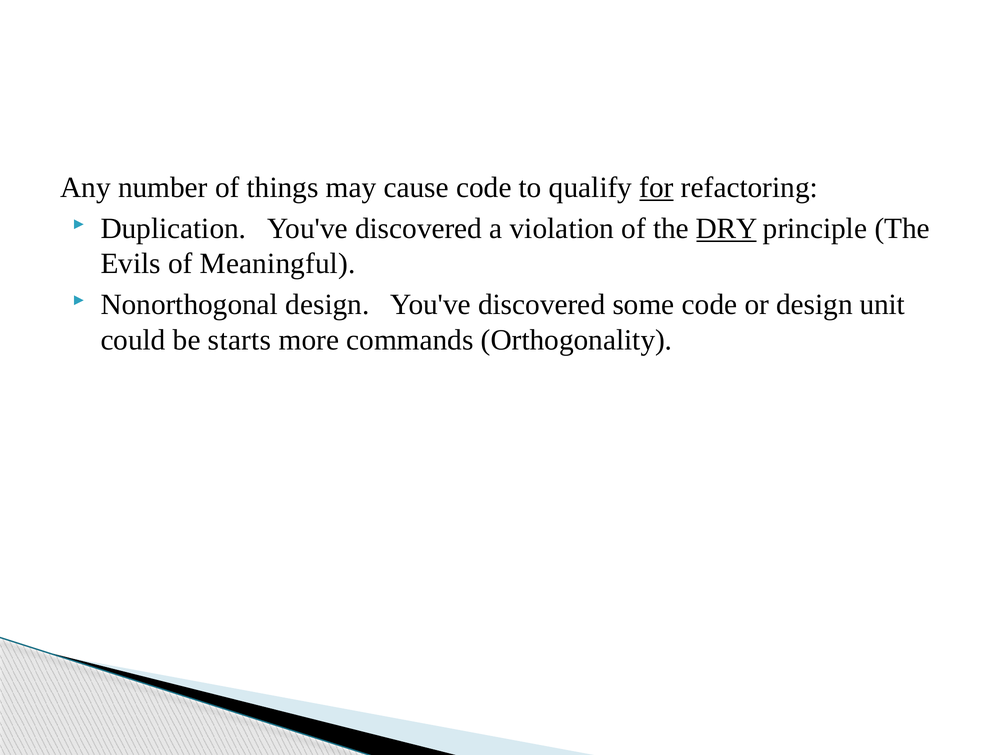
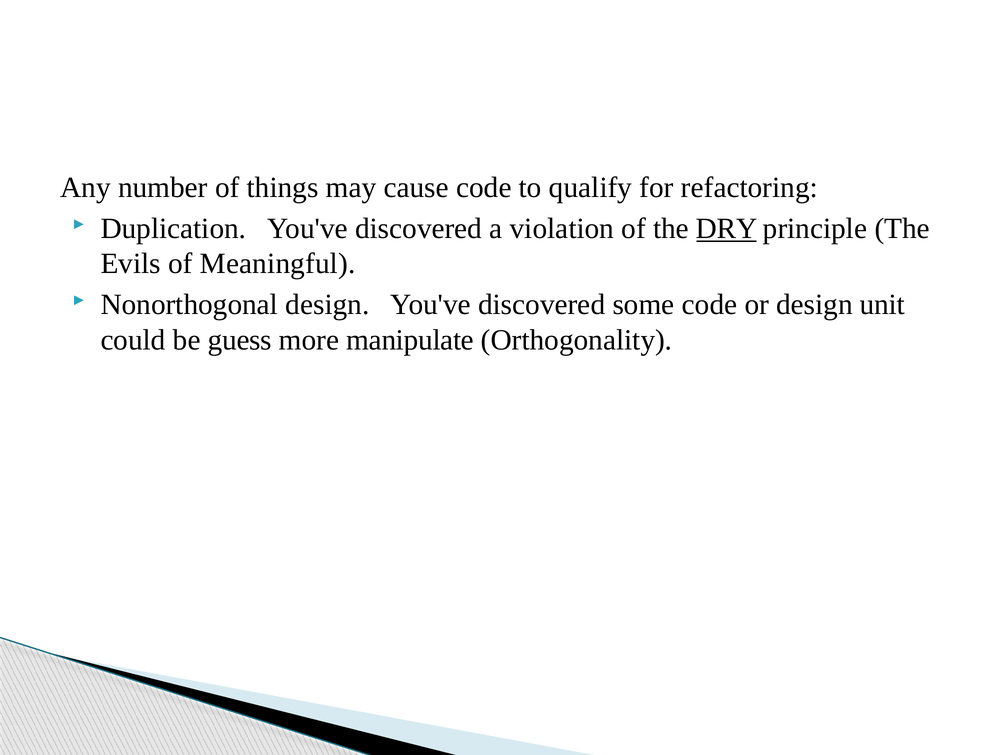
for underline: present -> none
starts: starts -> guess
commands: commands -> manipulate
